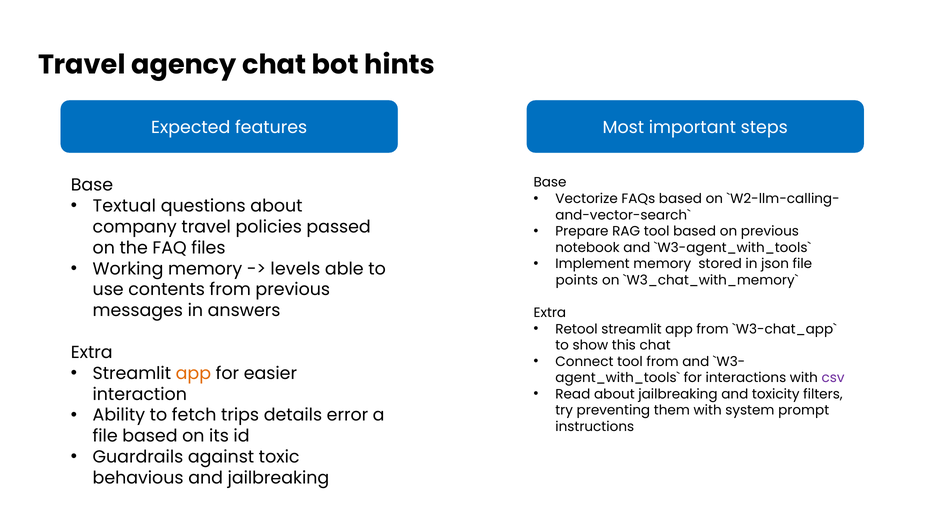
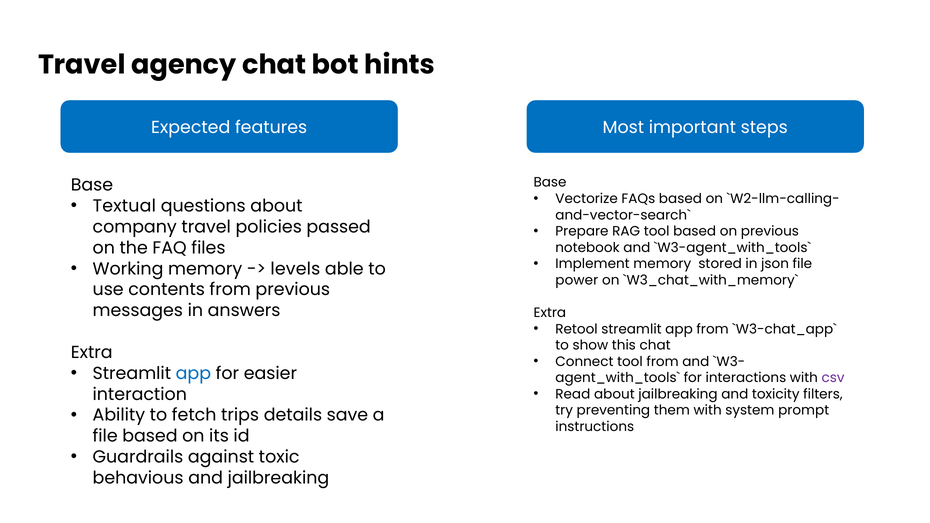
points: points -> power
app at (193, 373) colour: orange -> blue
error: error -> save
